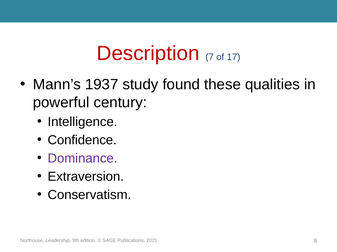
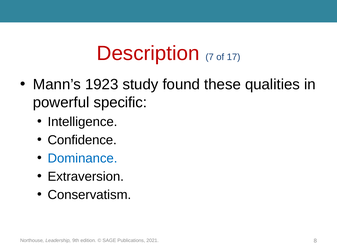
1937: 1937 -> 1923
century: century -> specific
Dominance colour: purple -> blue
